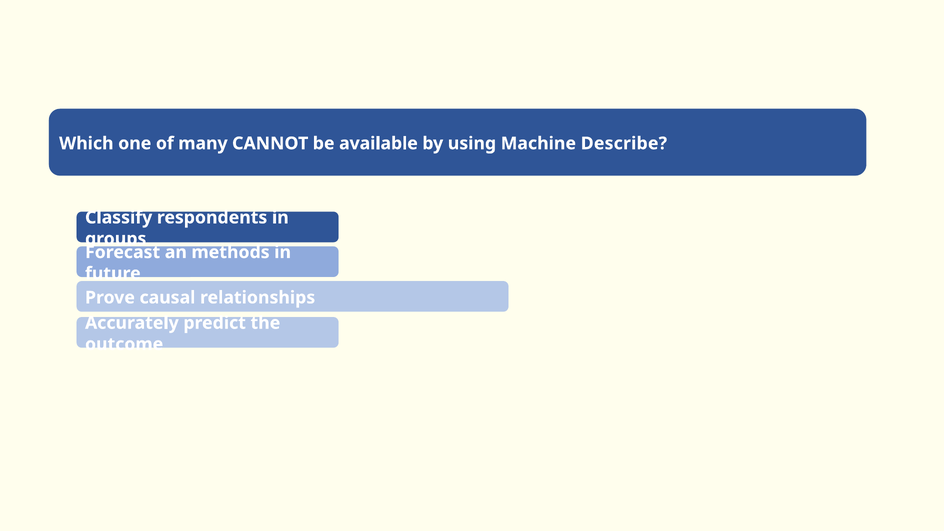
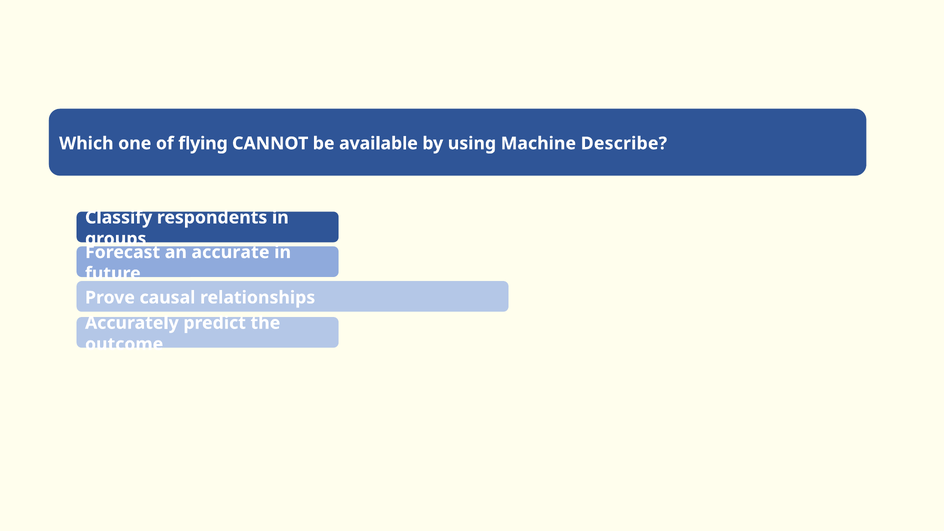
many: many -> flying
methods: methods -> accurate
